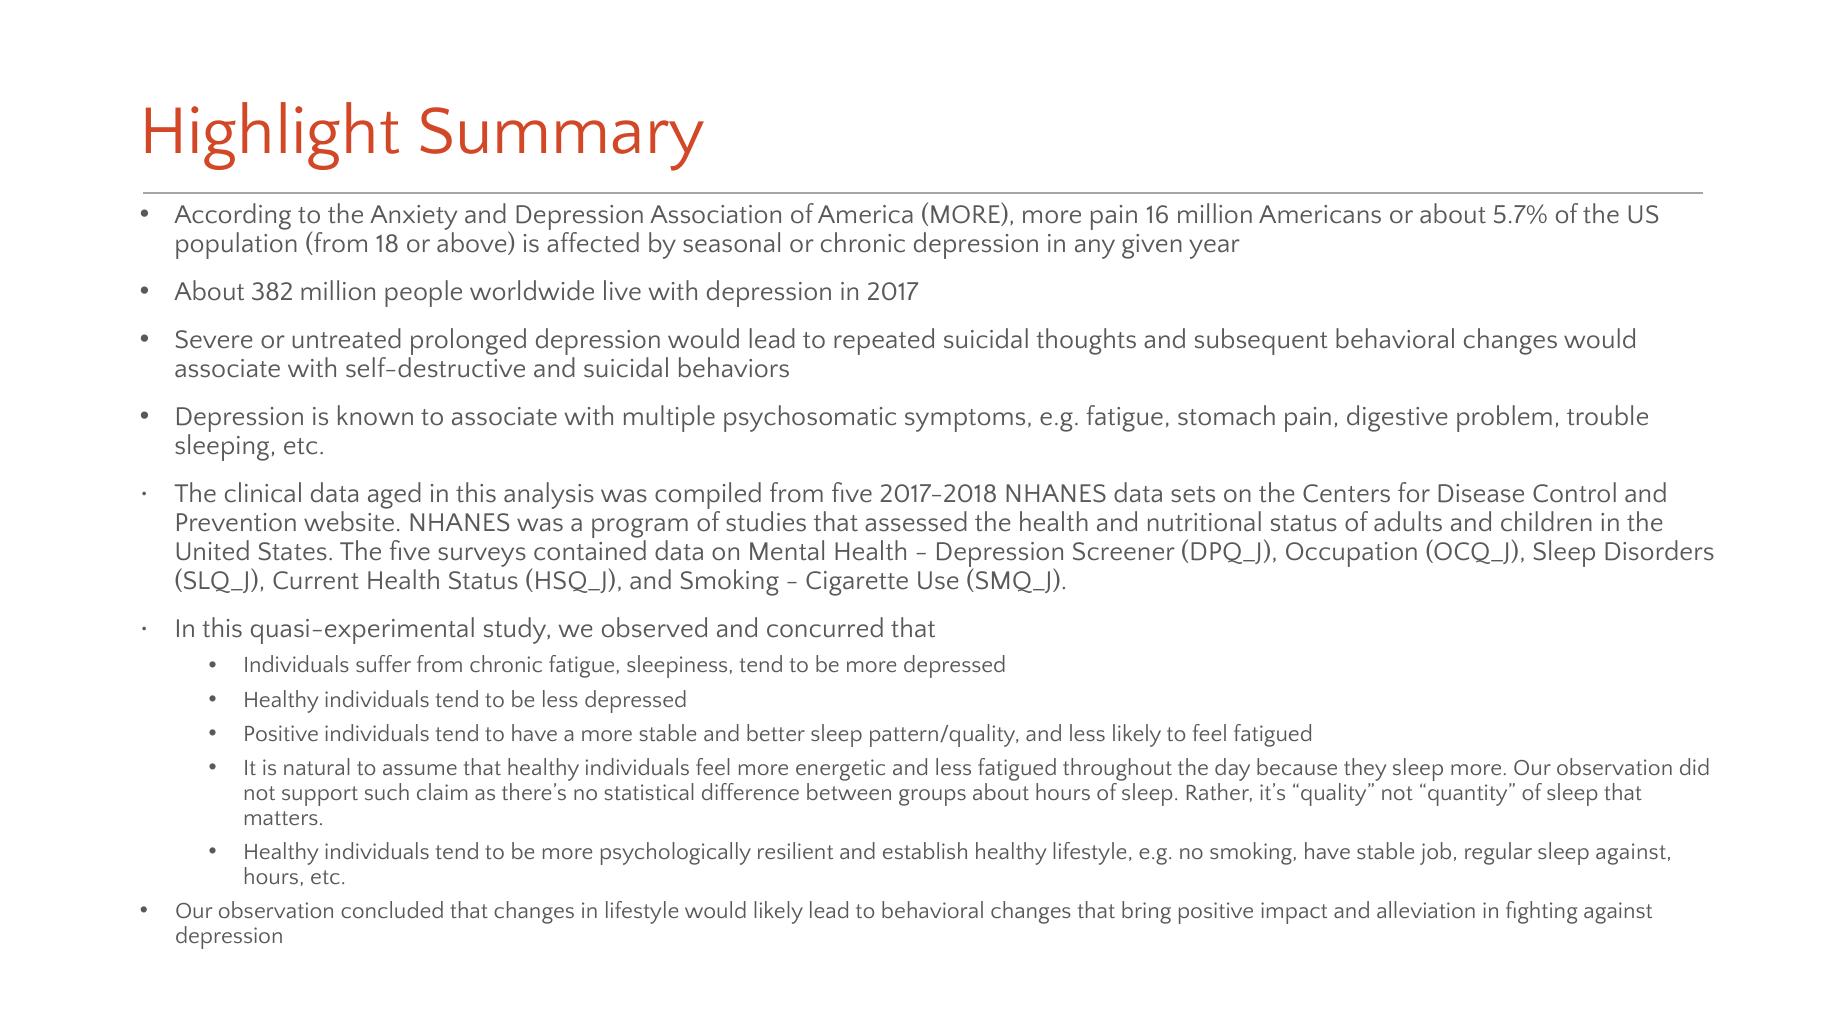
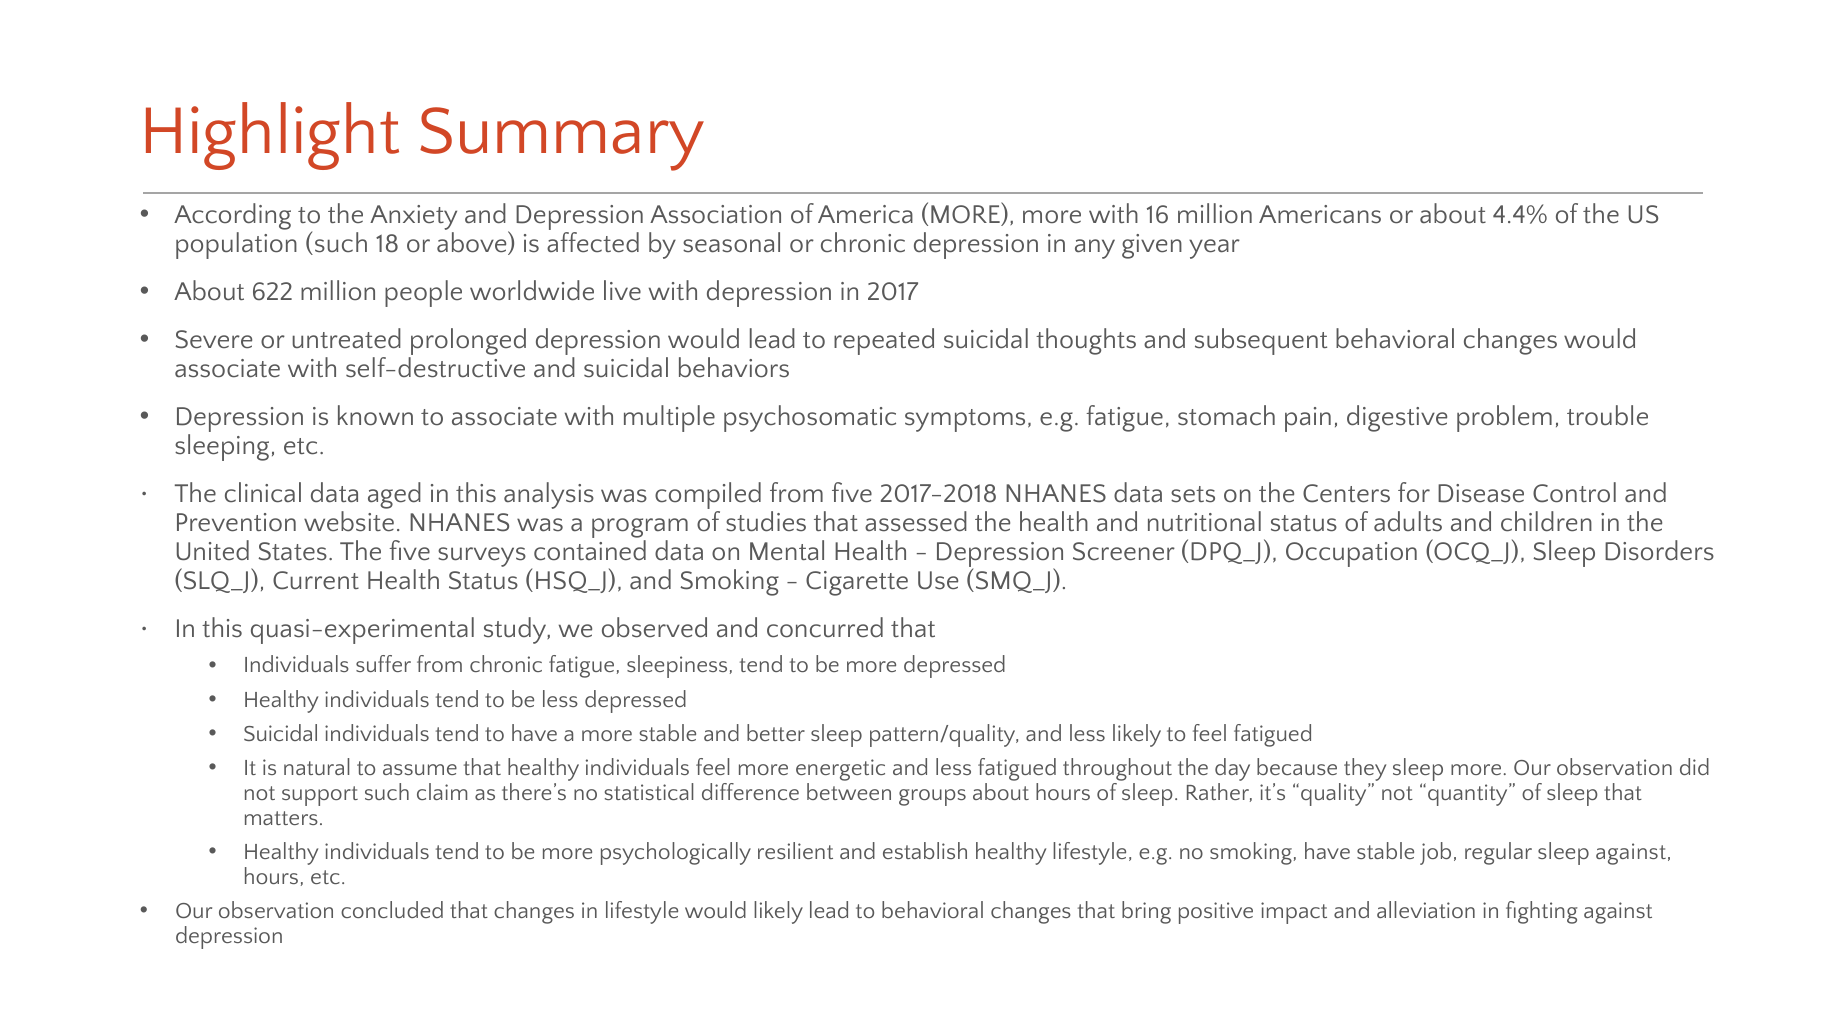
more pain: pain -> with
5.7%: 5.7% -> 4.4%
population from: from -> such
382: 382 -> 622
Positive at (281, 734): Positive -> Suicidal
